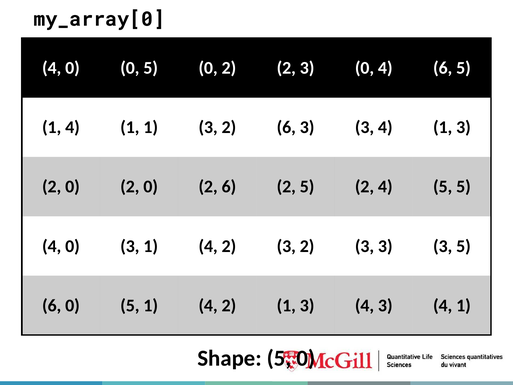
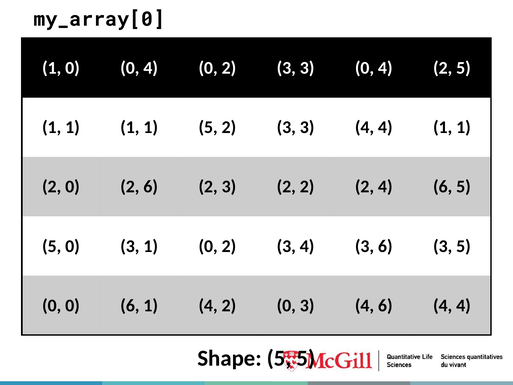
4 at (52, 68): 4 -> 1
0 0 5: 5 -> 4
2 at (286, 68): 2 -> 3
0 4 6: 6 -> 2
4 at (72, 127): 4 -> 1
1 1 3: 3 -> 5
6 at (286, 127): 6 -> 3
3 at (364, 127): 3 -> 4
4 1 3: 3 -> 1
0 2 0: 0 -> 6
6 at (229, 187): 6 -> 3
5 at (307, 187): 5 -> 2
2 4 5: 5 -> 6
4 at (52, 246): 4 -> 5
3 1 4: 4 -> 0
2 3 2: 2 -> 4
3 at (385, 246): 3 -> 6
6 at (52, 305): 6 -> 0
5 at (130, 305): 5 -> 6
4 2 1: 1 -> 0
3 4 3: 3 -> 6
1 at (463, 305): 1 -> 4
Shape 5 0: 0 -> 5
